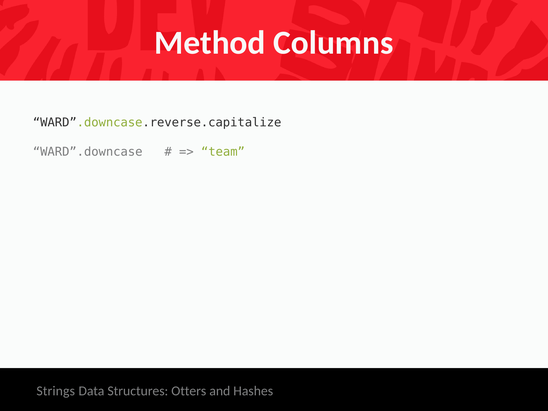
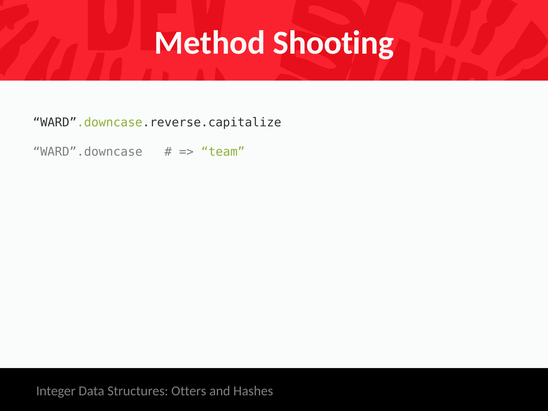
Columns: Columns -> Shooting
Strings: Strings -> Integer
